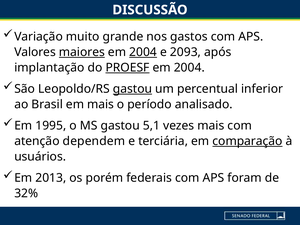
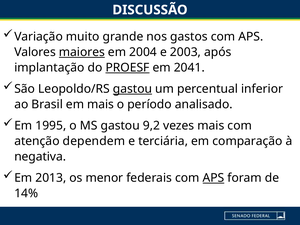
2004 at (143, 52) underline: present -> none
2093: 2093 -> 2003
2004 at (189, 68): 2004 -> 2041
5,1: 5,1 -> 9,2
comparação underline: present -> none
usuários: usuários -> negativa
porém: porém -> menor
APS at (213, 178) underline: none -> present
32%: 32% -> 14%
